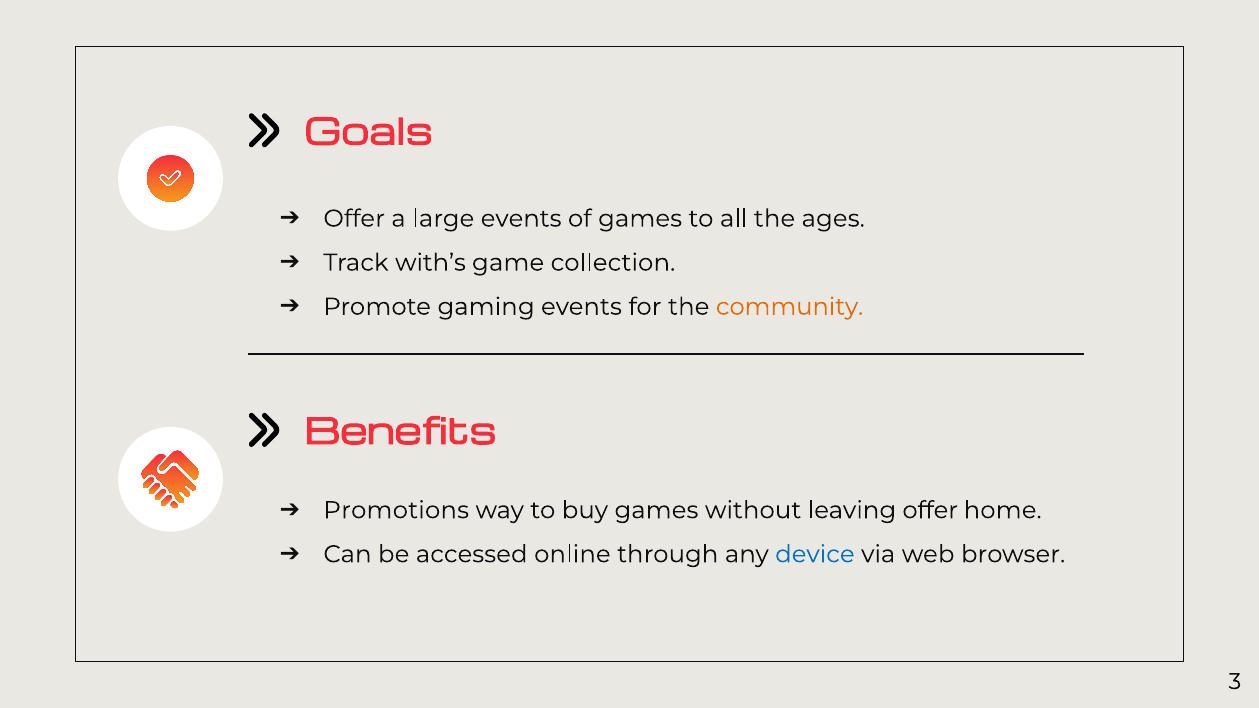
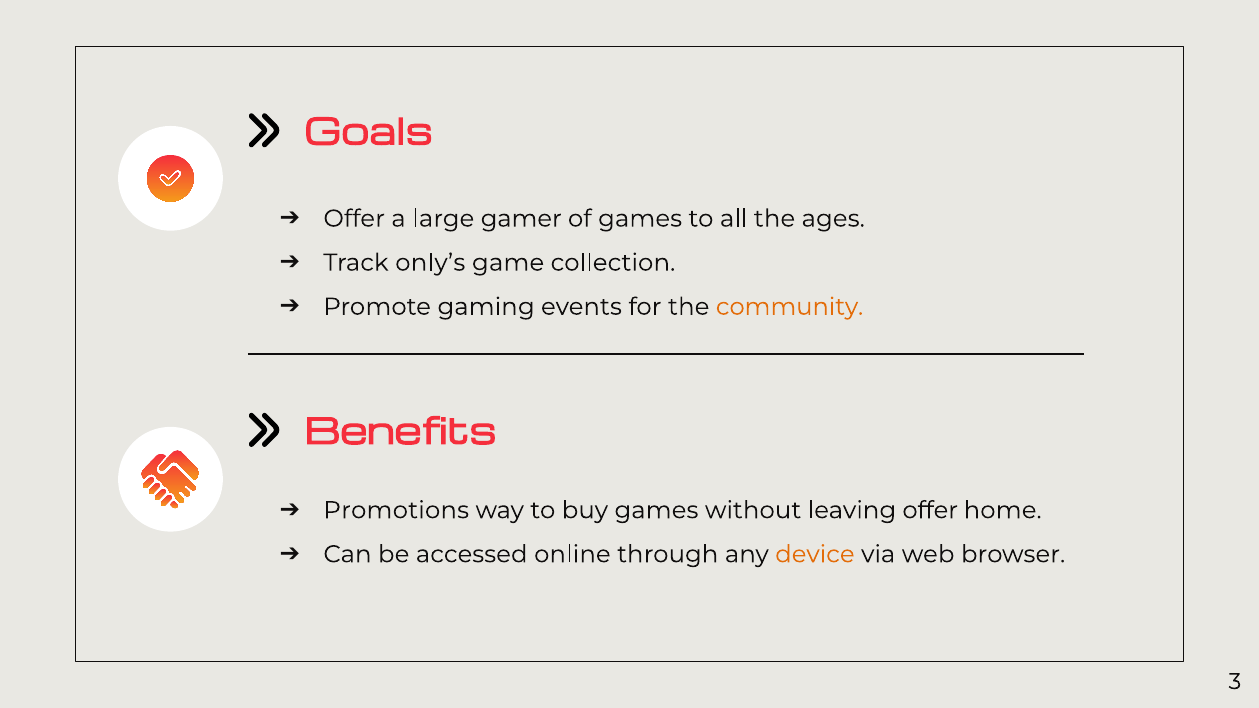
large events: events -> gamer
with’s: with’s -> only’s
device colour: blue -> orange
